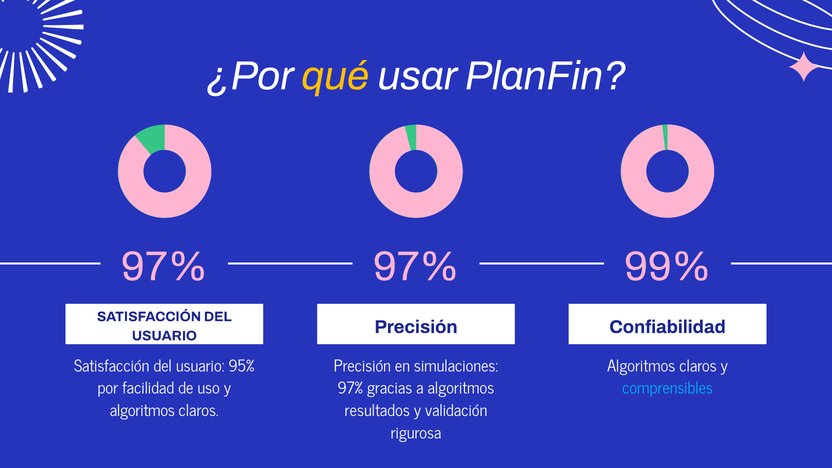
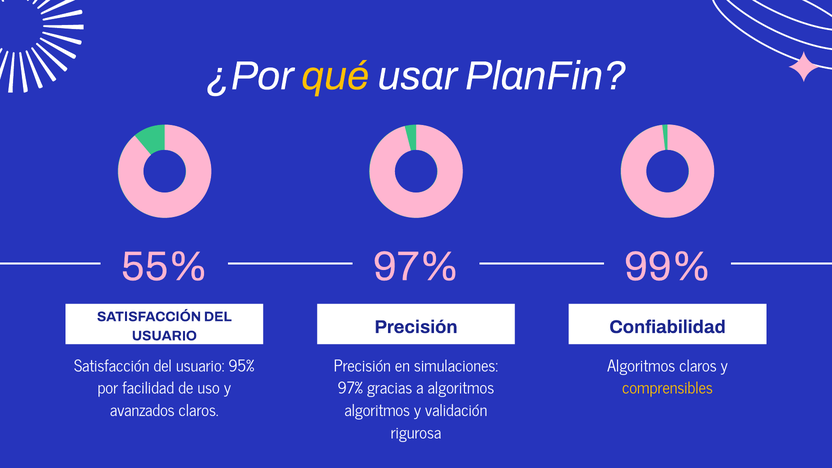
97% at (164, 266): 97% -> 55%
comprensibles colour: light blue -> yellow
algoritmos at (142, 411): algoritmos -> avanzados
resultados at (377, 411): resultados -> algoritmos
